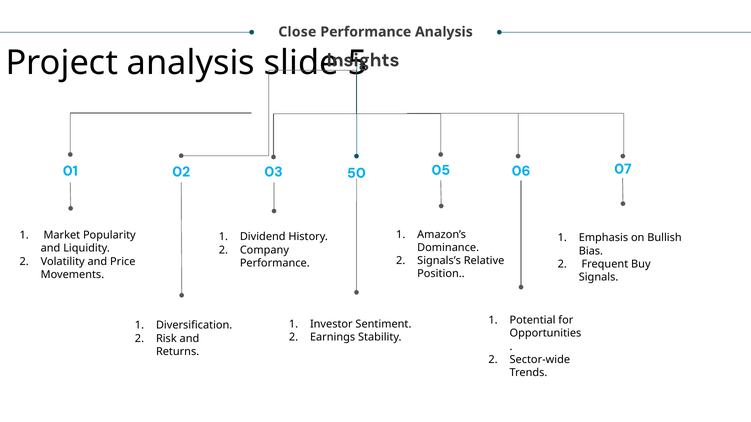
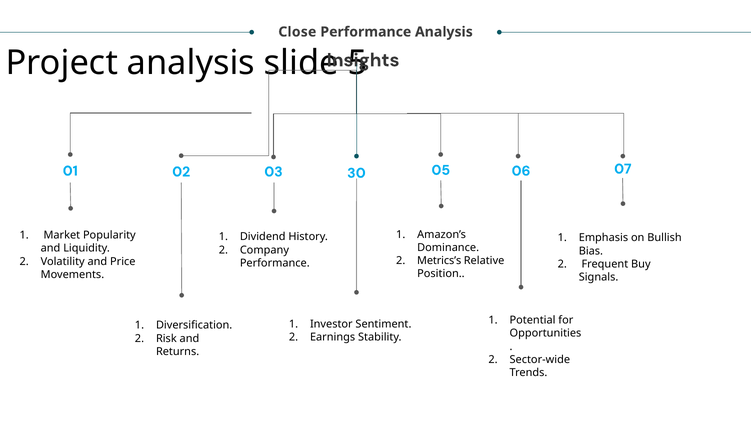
50: 50 -> 30
Signals’s: Signals’s -> Metrics’s
